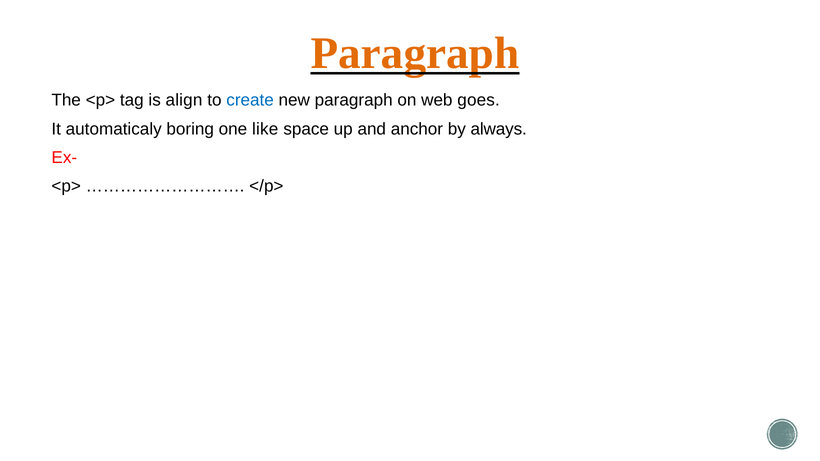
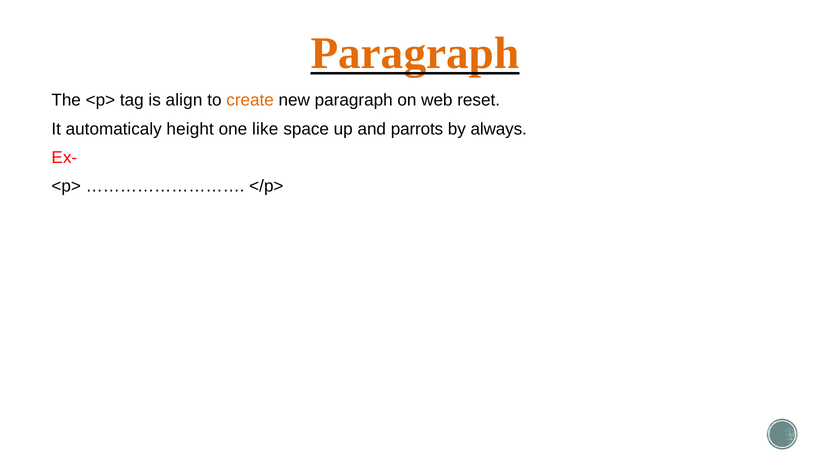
create colour: blue -> orange
goes: goes -> reset
boring: boring -> height
anchor: anchor -> parrots
